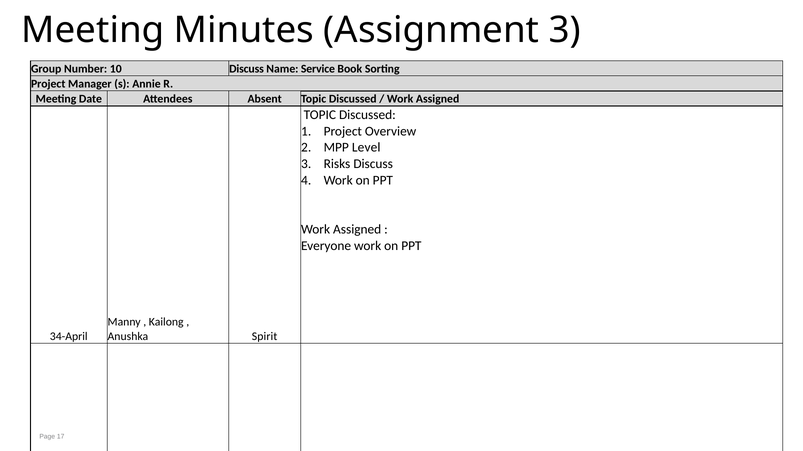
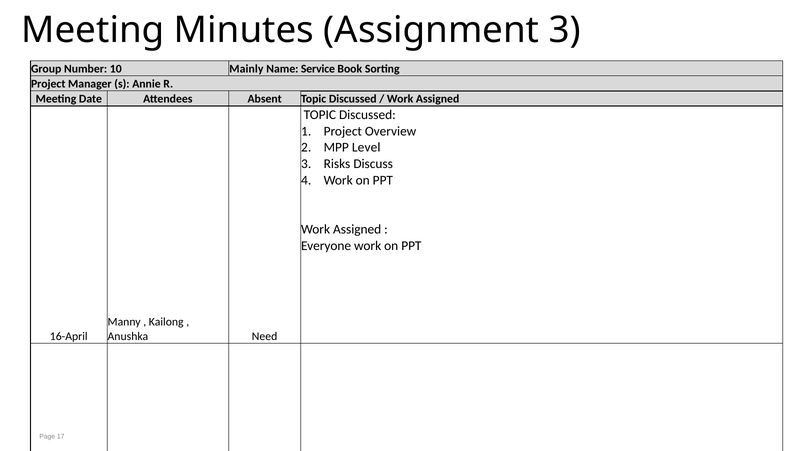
10 Discuss: Discuss -> Mainly
34-April: 34-April -> 16-April
Spirit: Spirit -> Need
